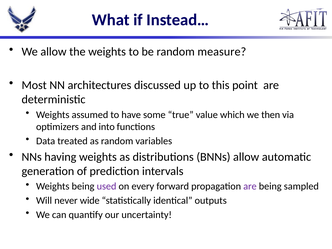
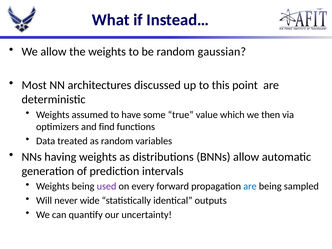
measure: measure -> gaussian
into: into -> find
are at (250, 186) colour: purple -> blue
